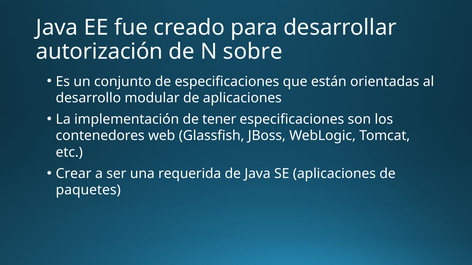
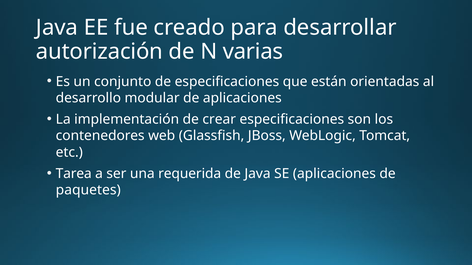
sobre: sobre -> varias
tener: tener -> crear
Crear: Crear -> Tarea
